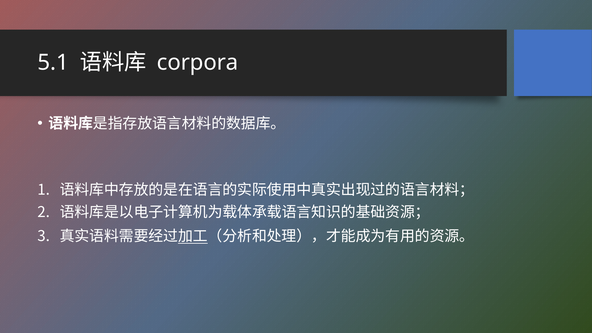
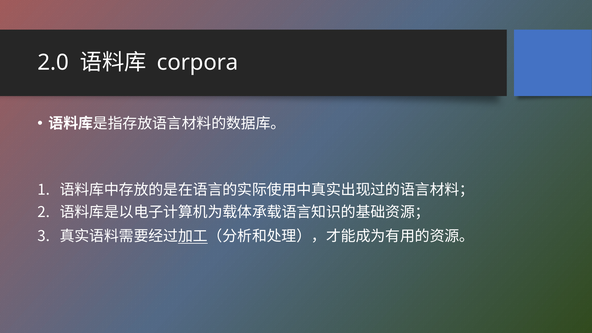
5.1: 5.1 -> 2.0
